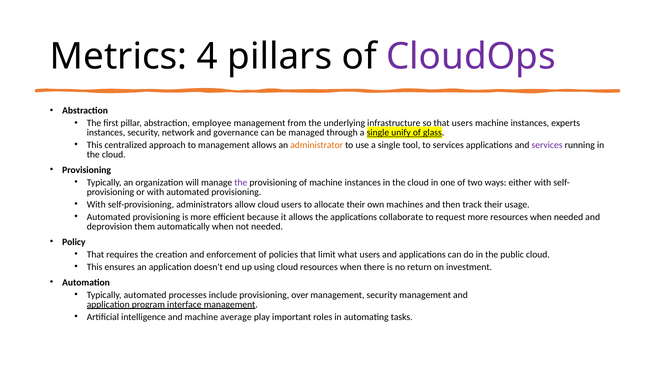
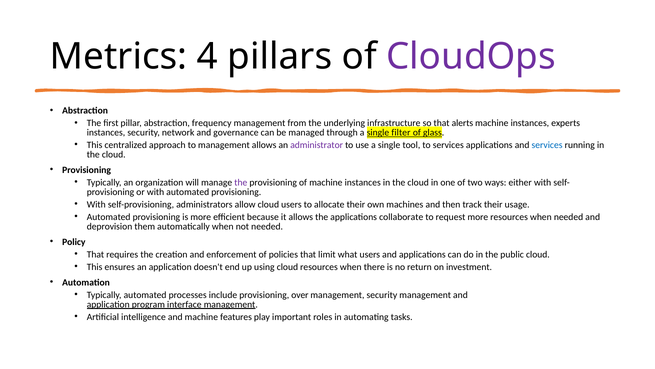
employee: employee -> frequency
users at (462, 123): users -> alerts
unify: unify -> filter
administrator colour: orange -> purple
services at (547, 145) colour: purple -> blue
average: average -> features
